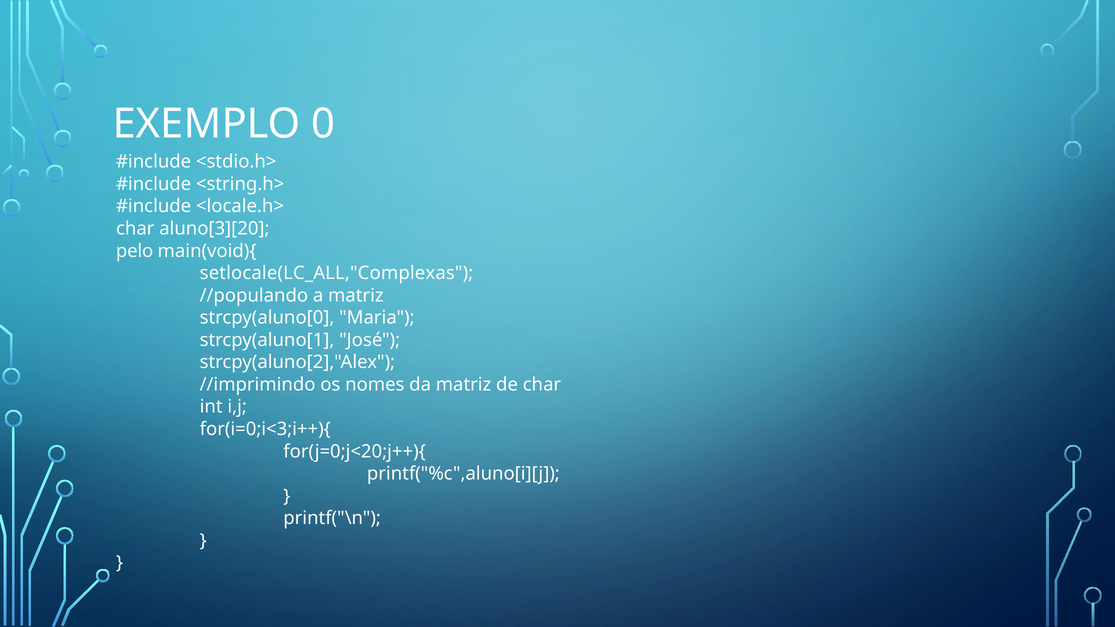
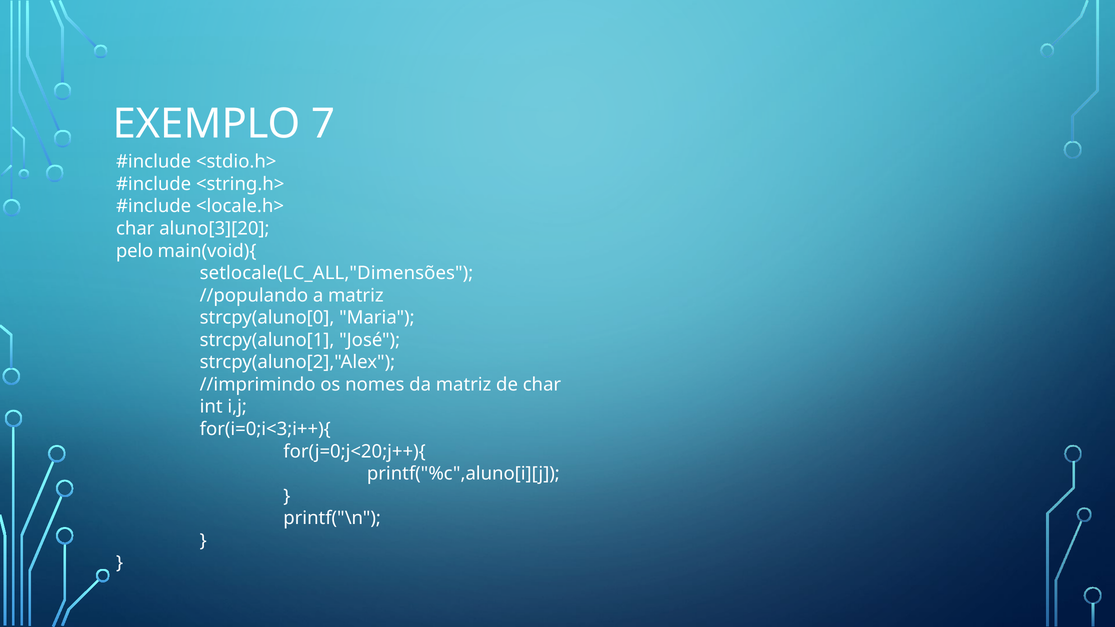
0: 0 -> 7
setlocale(LC_ALL,"Complexas: setlocale(LC_ALL,"Complexas -> setlocale(LC_ALL,"Dimensões
